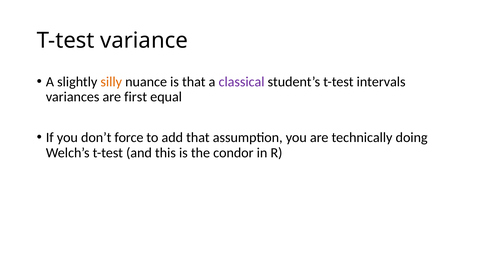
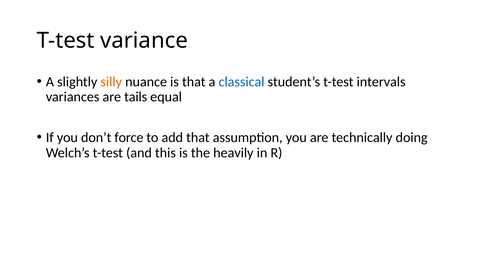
classical colour: purple -> blue
first: first -> tails
condor: condor -> heavily
